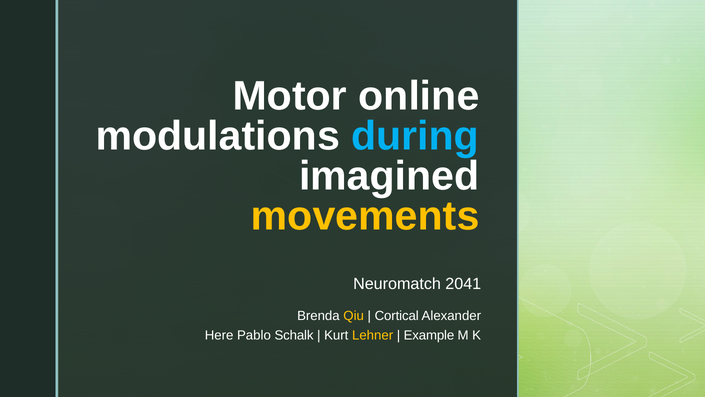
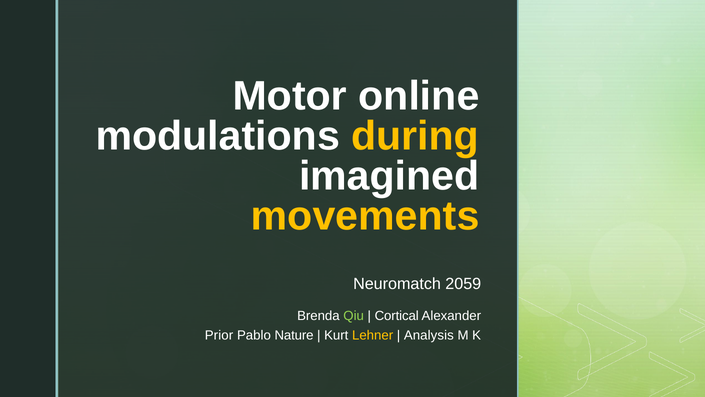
during colour: light blue -> yellow
2041: 2041 -> 2059
Qiu colour: yellow -> light green
Here: Here -> Prior
Schalk: Schalk -> Nature
Example: Example -> Analysis
